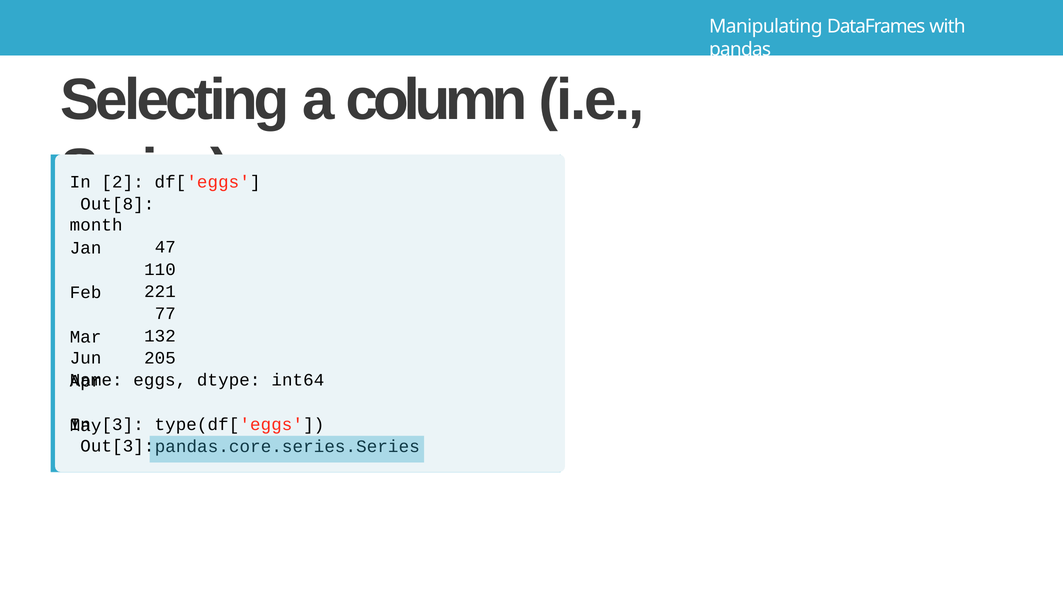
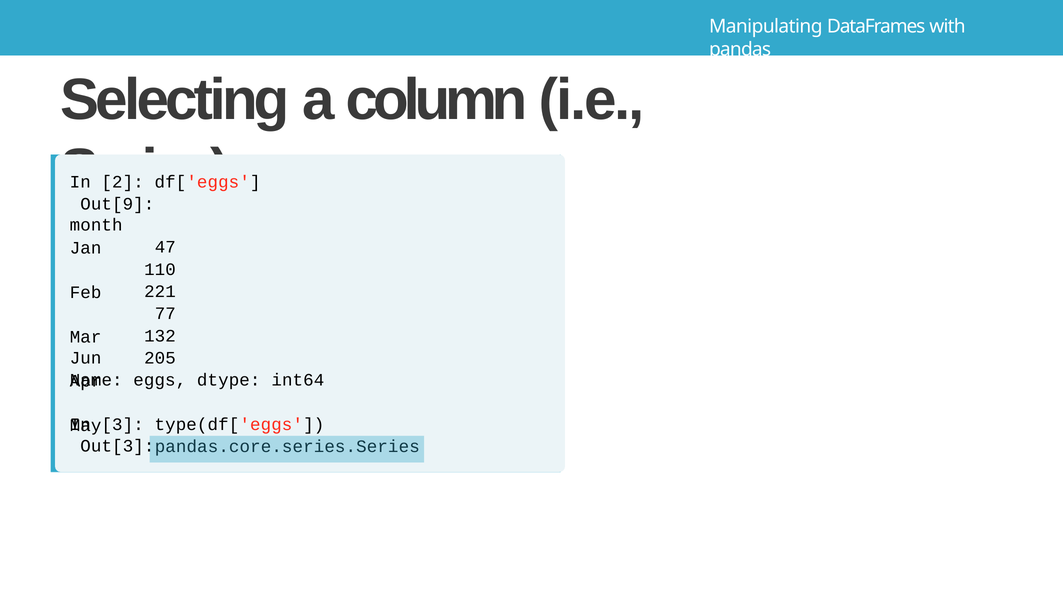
Out[8: Out[8 -> Out[9
